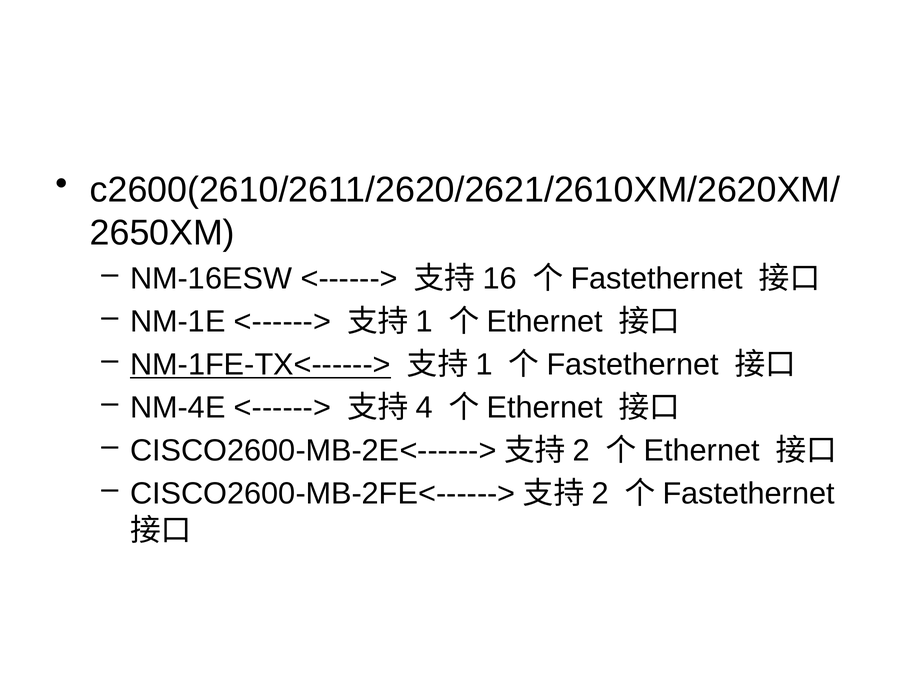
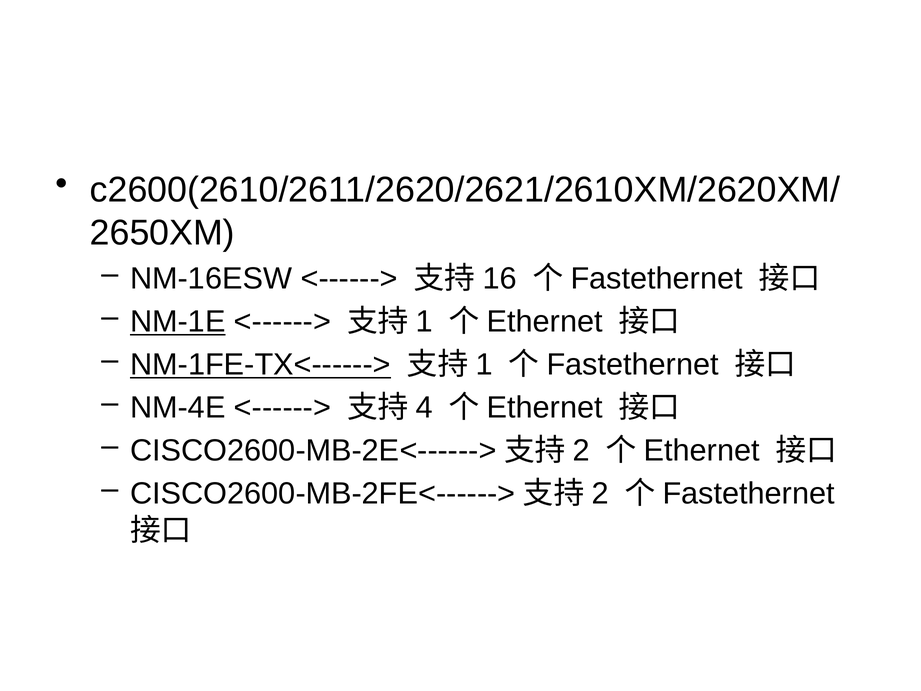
NM-1E underline: none -> present
